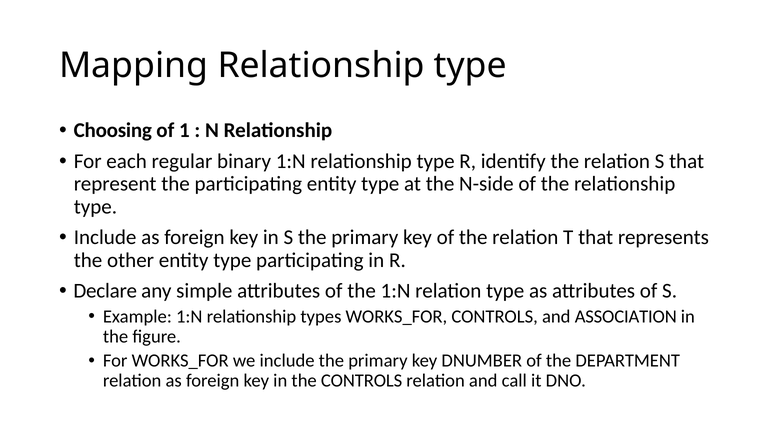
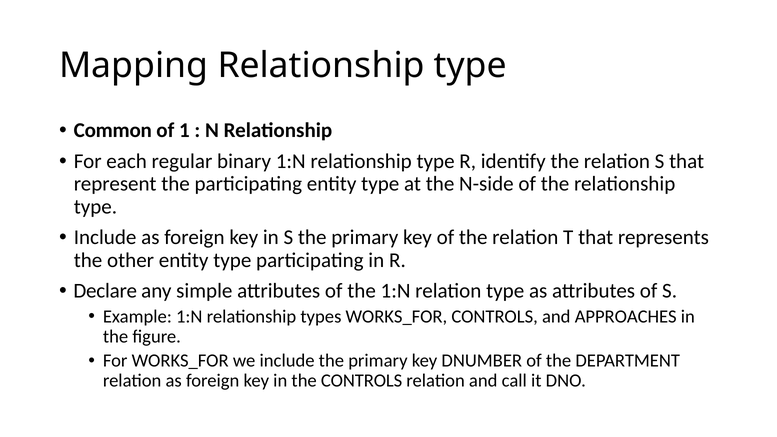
Choosing: Choosing -> Common
ASSOCIATION: ASSOCIATION -> APPROACHES
